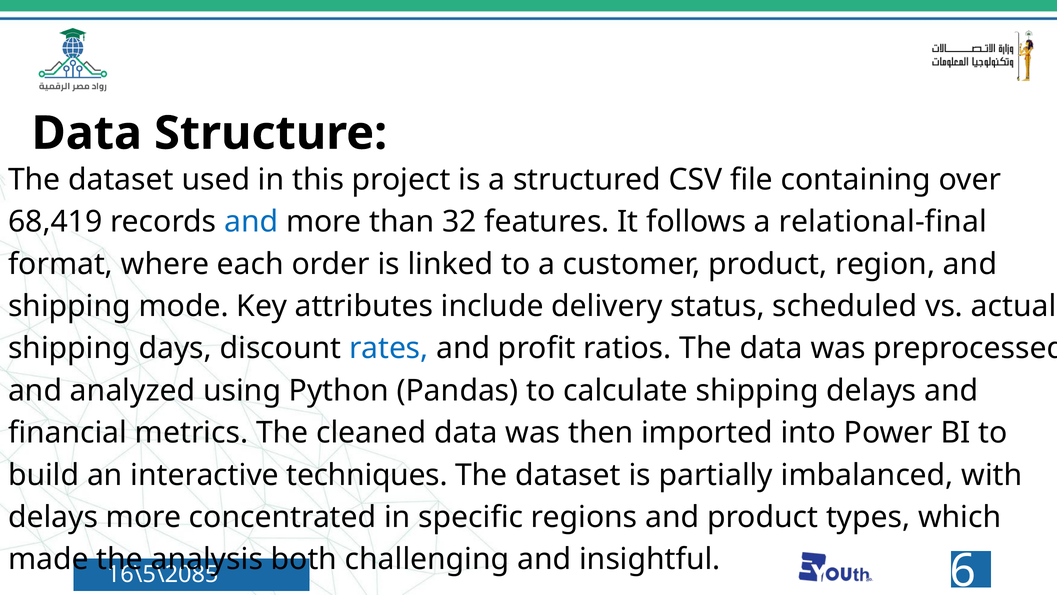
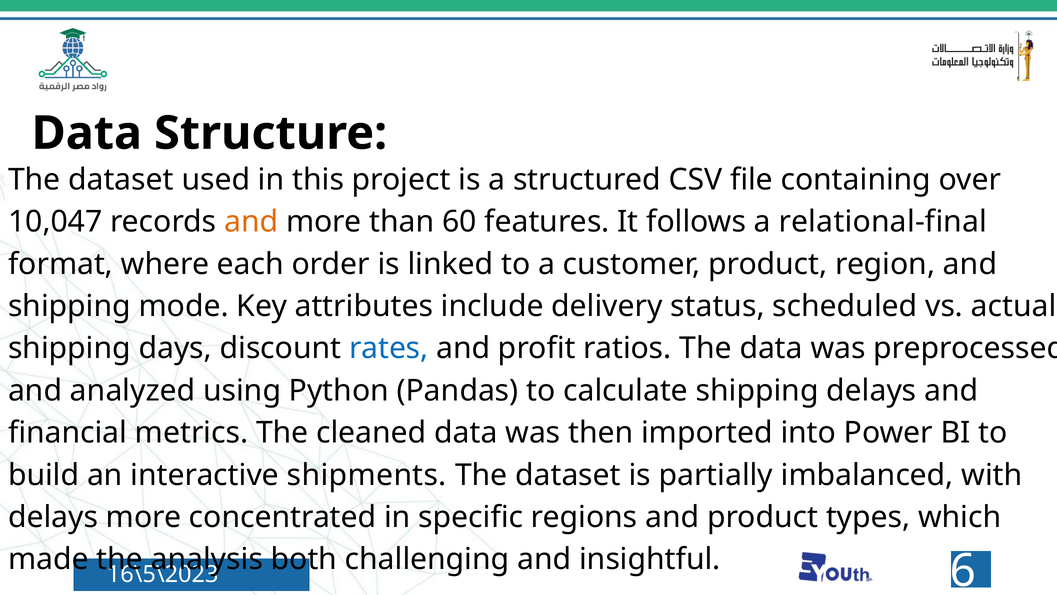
68,419: 68,419 -> 10,047
and at (251, 222) colour: blue -> orange
32: 32 -> 60
techniques: techniques -> shipments
16\5\2085: 16\5\2085 -> 16\5\2023
